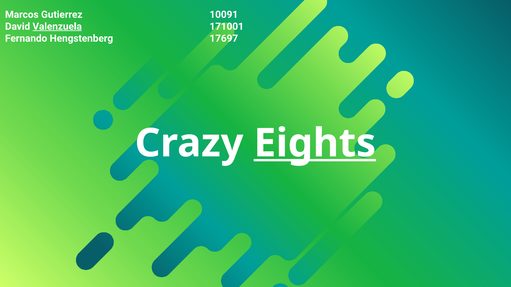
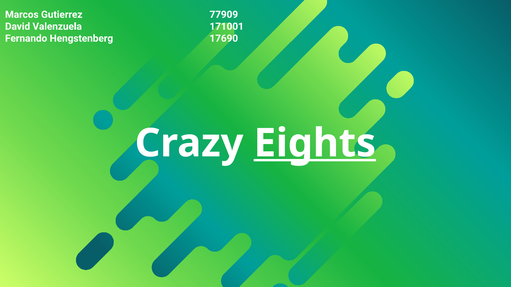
10091: 10091 -> 77909
Valenzuela underline: present -> none
17697: 17697 -> 17690
